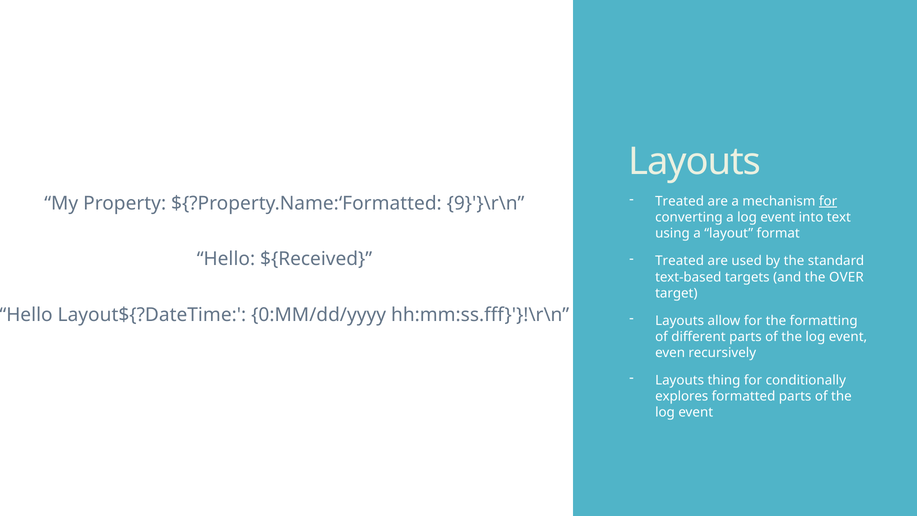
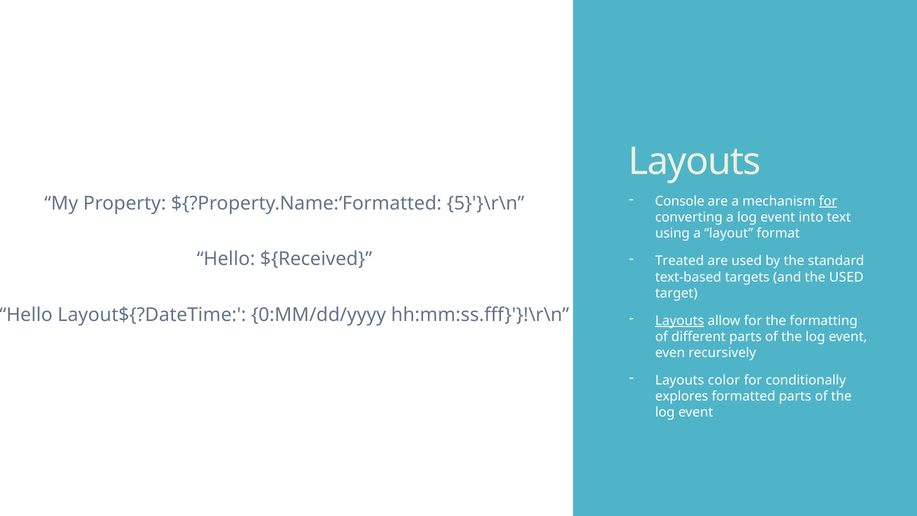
Treated at (680, 201): Treated -> Console
9}'}\r\n: 9}'}\r\n -> 5}'}\r\n
the OVER: OVER -> USED
Layouts at (680, 321) underline: none -> present
thing: thing -> color
